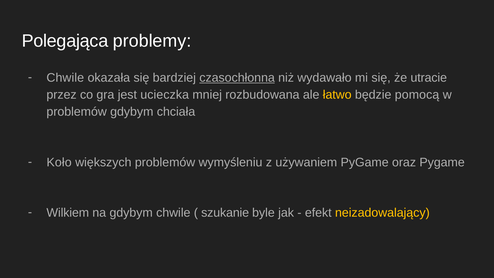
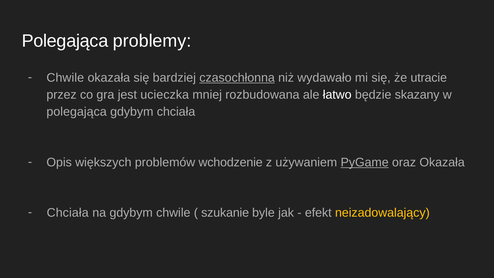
łatwo colour: yellow -> white
pomocą: pomocą -> skazany
problemów at (77, 112): problemów -> polegająca
Koło: Koło -> Opis
wymyśleniu: wymyśleniu -> wchodzenie
PyGame at (365, 162) underline: none -> present
oraz Pygame: Pygame -> Okazała
Wilkiem at (68, 213): Wilkiem -> Chciała
